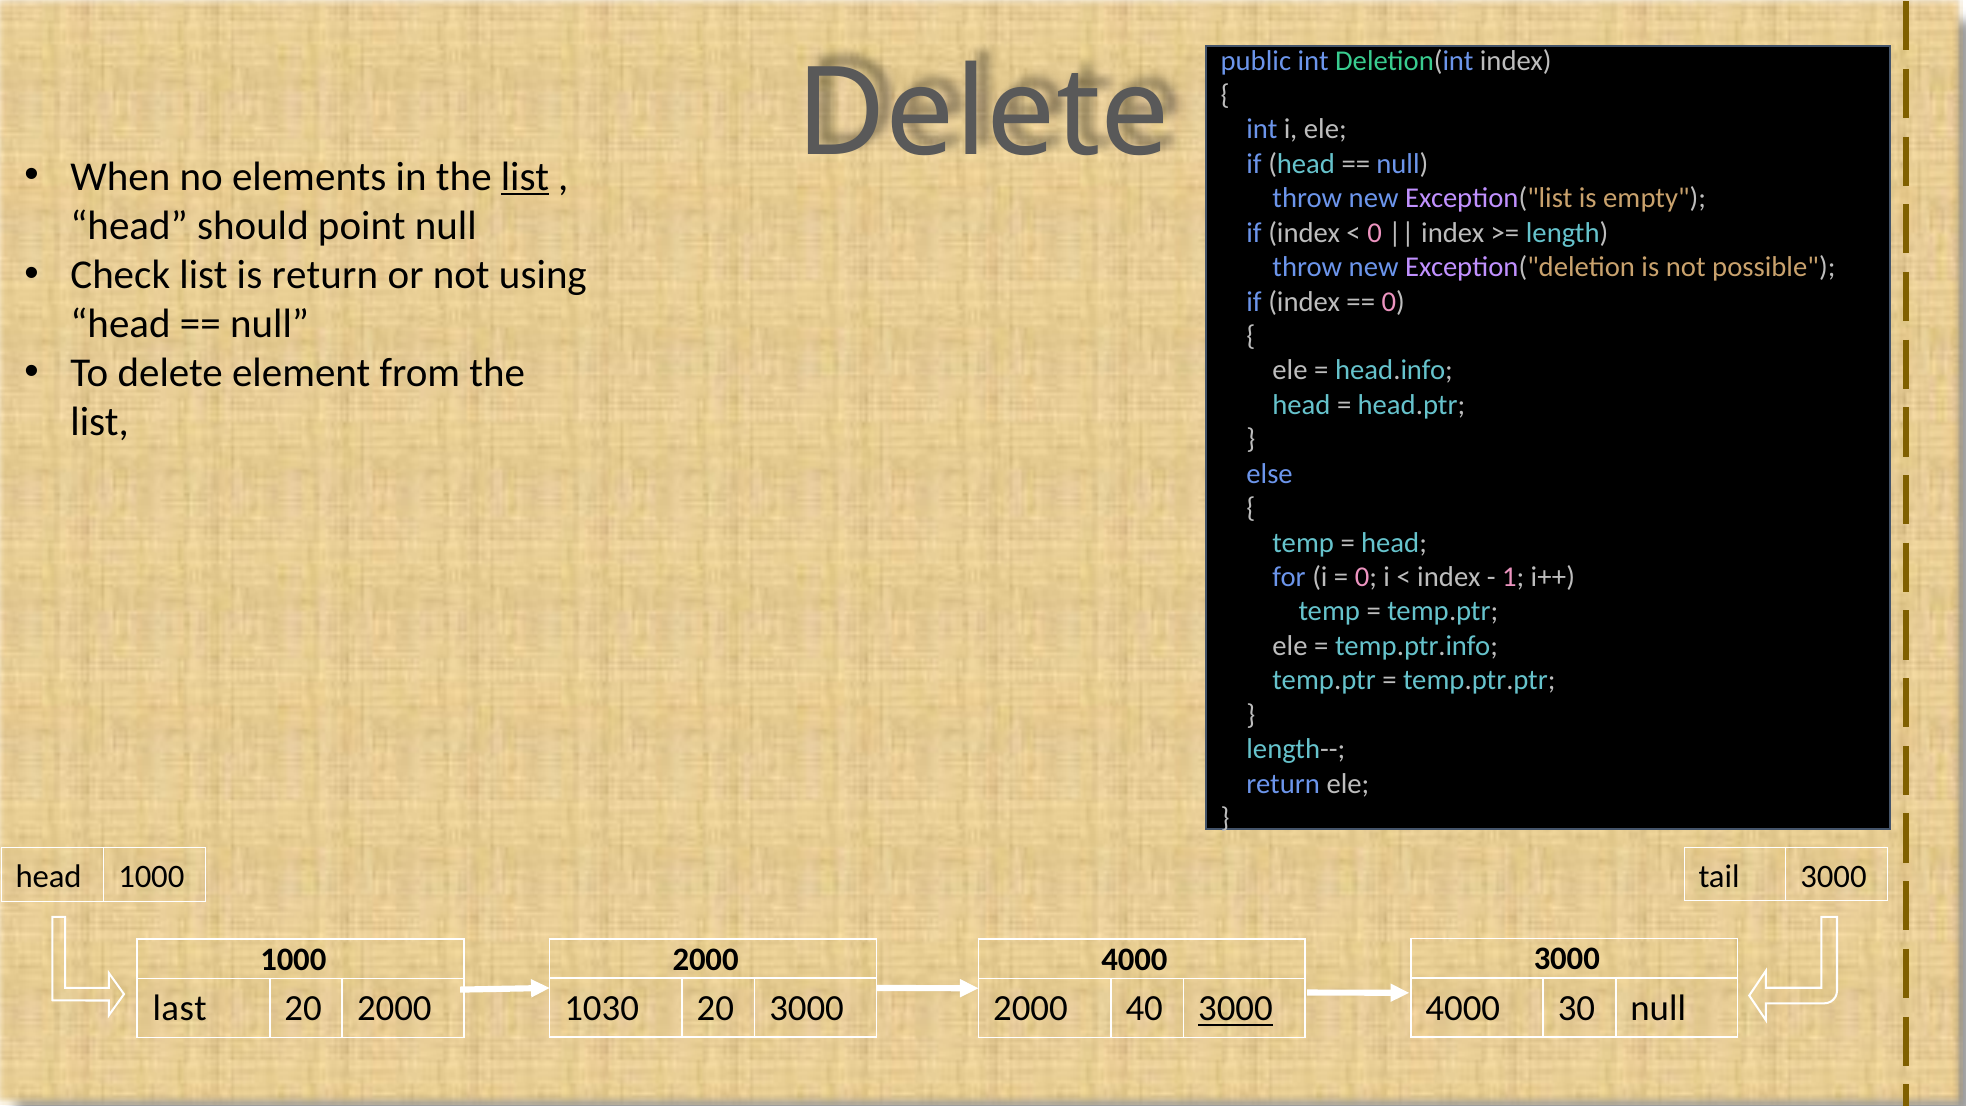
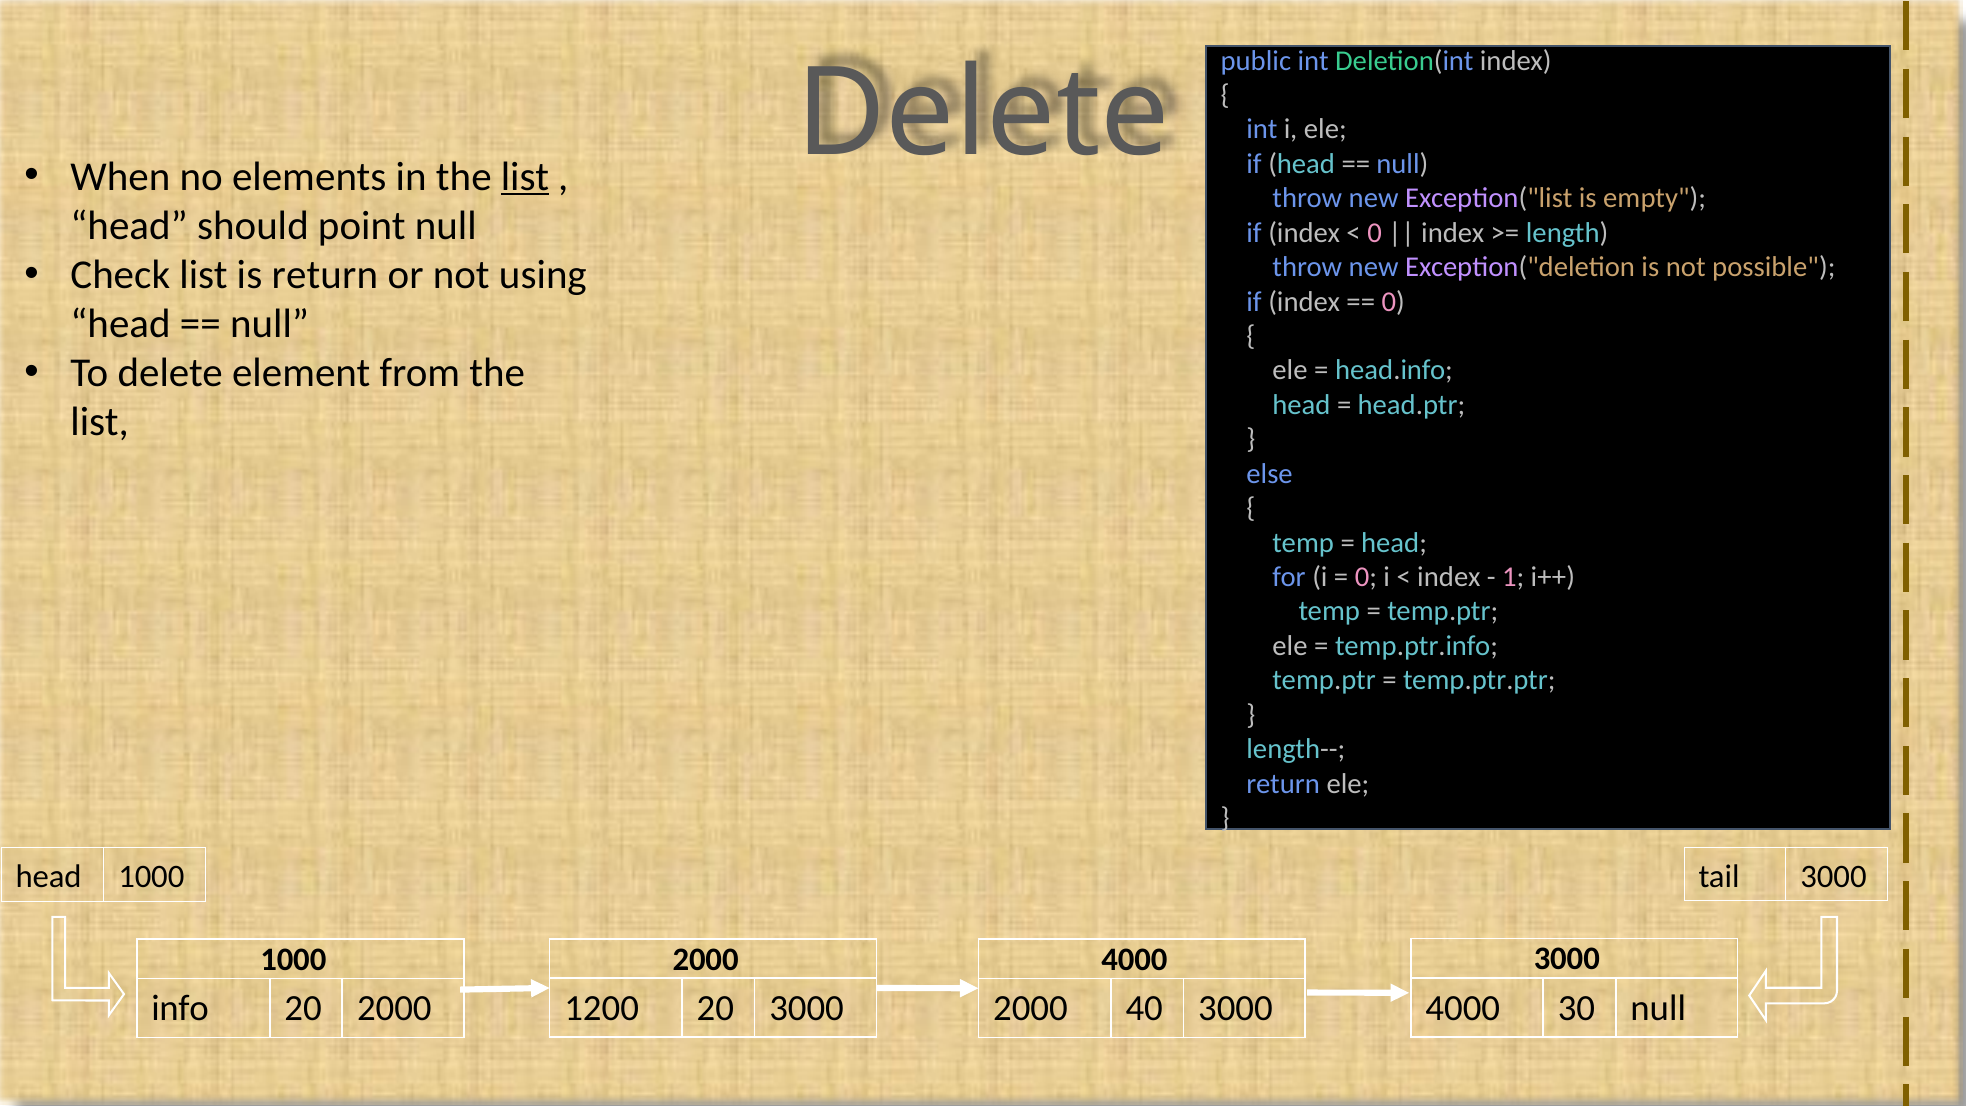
1030: 1030 -> 1200
last: last -> info
3000 at (1235, 1009) underline: present -> none
